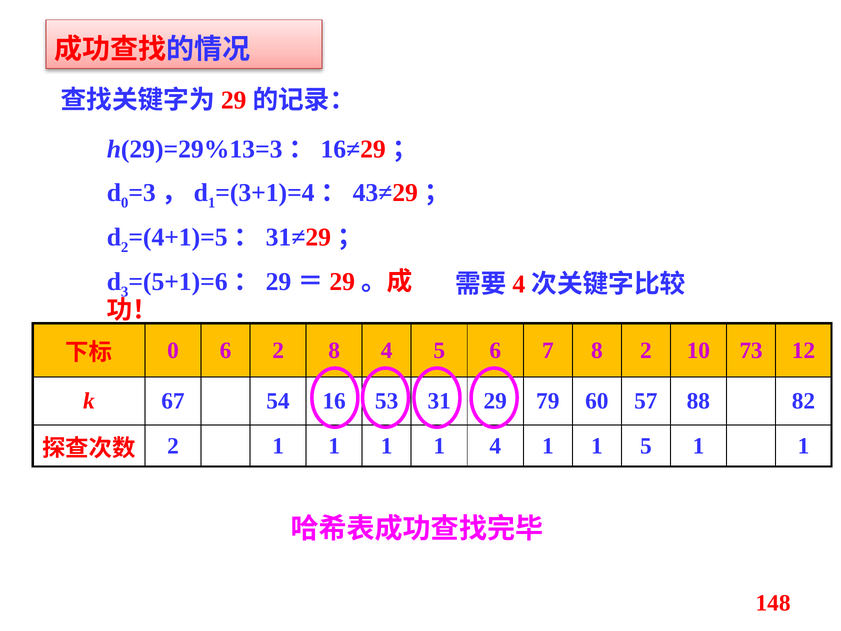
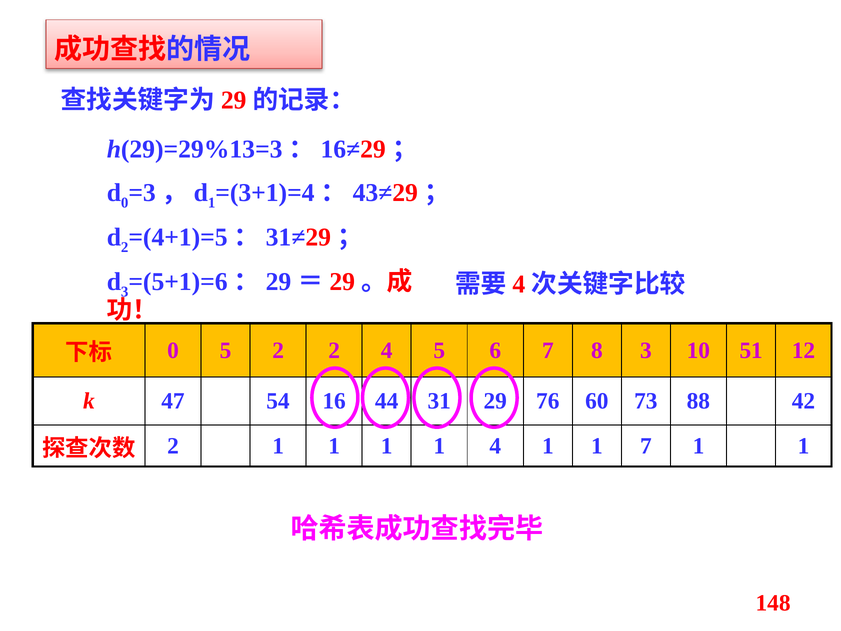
0 6: 6 -> 5
2 8: 8 -> 2
8 2: 2 -> 3
73: 73 -> 51
67: 67 -> 47
53: 53 -> 44
79: 79 -> 76
57: 57 -> 73
82: 82 -> 42
1 5: 5 -> 7
